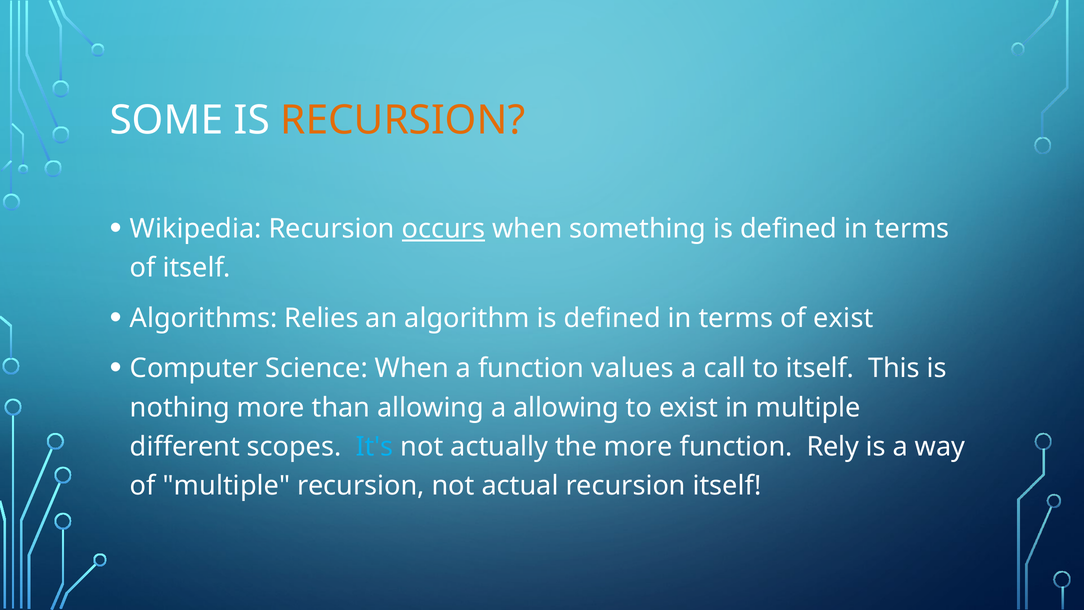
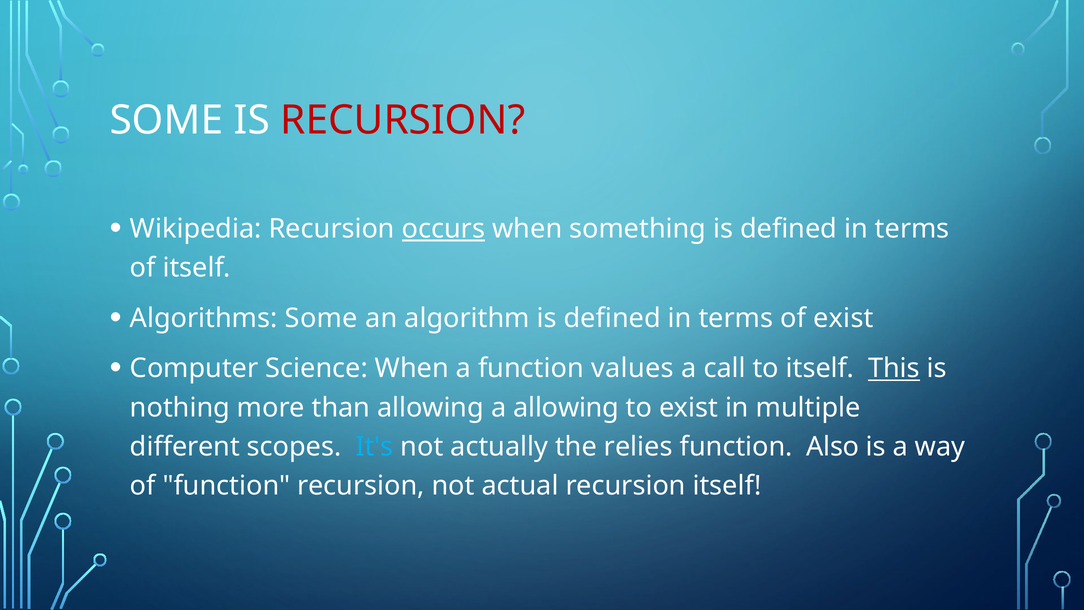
RECURSION at (403, 120) colour: orange -> red
Algorithms Relies: Relies -> Some
This underline: none -> present
the more: more -> relies
Rely: Rely -> Also
of multiple: multiple -> function
